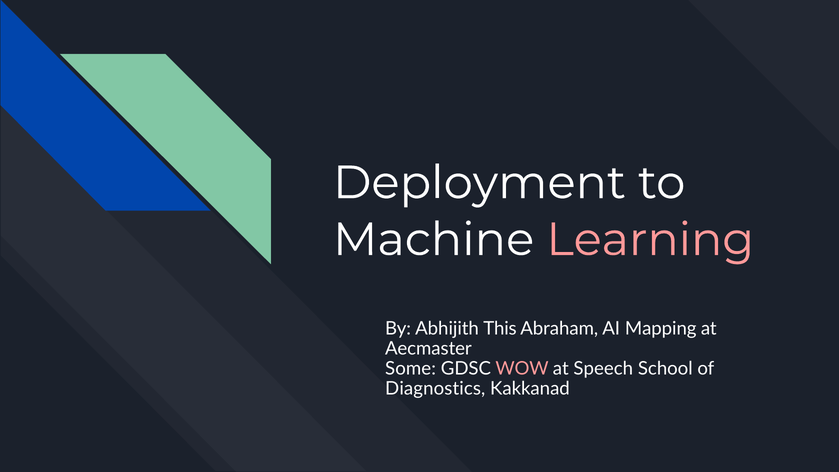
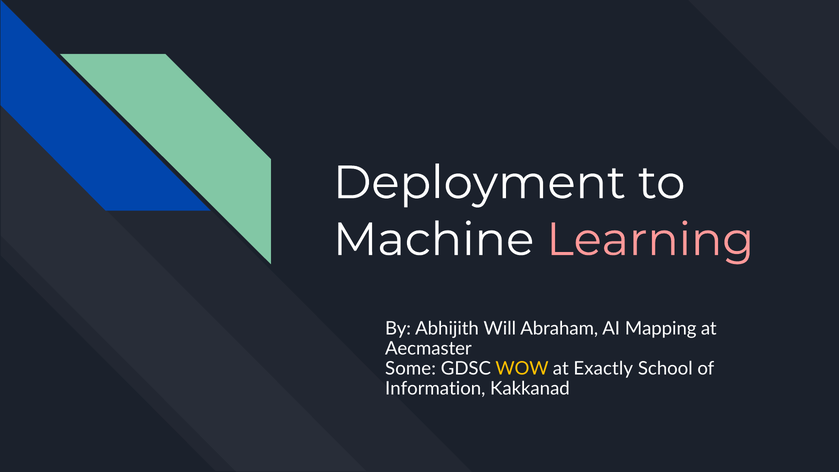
This: This -> Will
WOW colour: pink -> yellow
Speech: Speech -> Exactly
Diagnostics: Diagnostics -> Information
